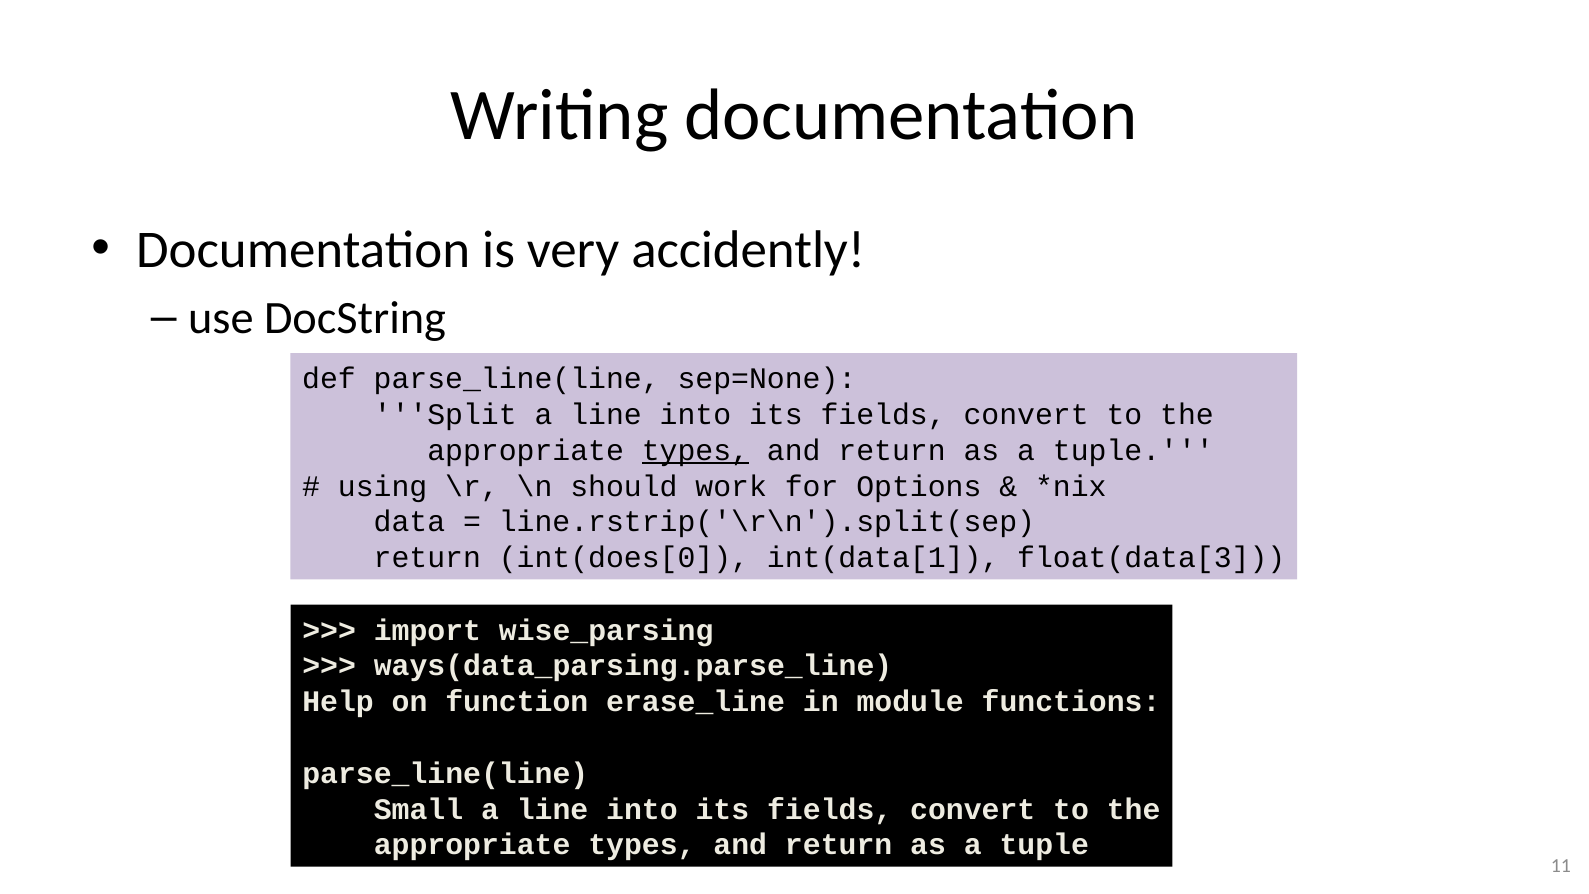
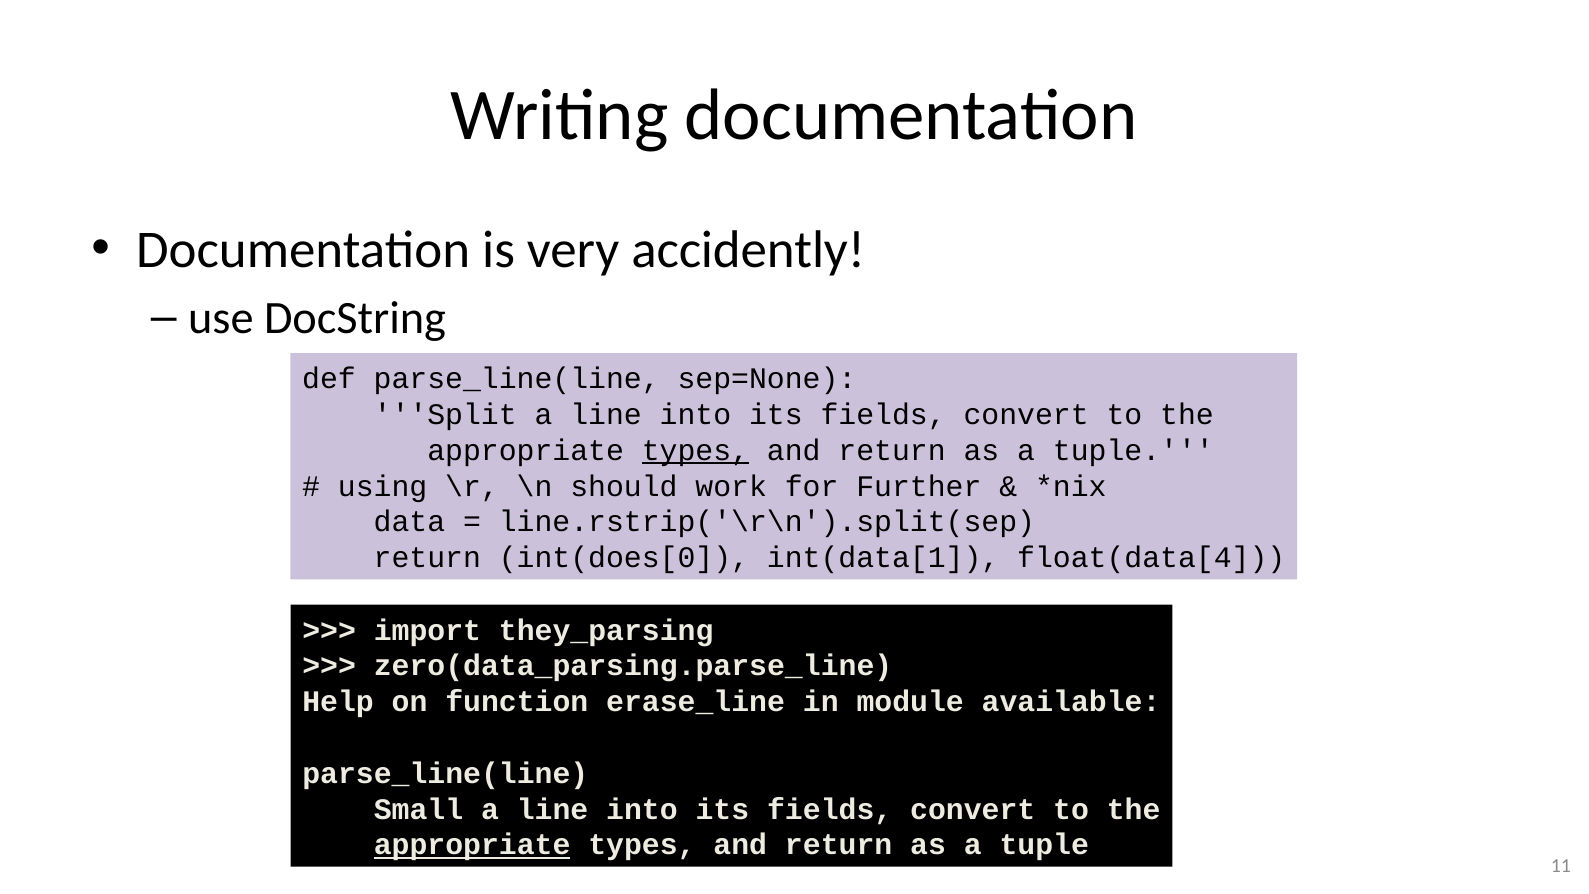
Options: Options -> Further
float(data[3: float(data[3 -> float(data[4
wise_parsing: wise_parsing -> they_parsing
ways(data_parsing.parse_line: ways(data_parsing.parse_line -> zero(data_parsing.parse_line
functions: functions -> available
appropriate at (472, 845) underline: none -> present
